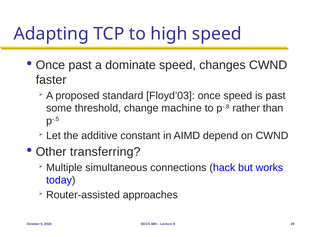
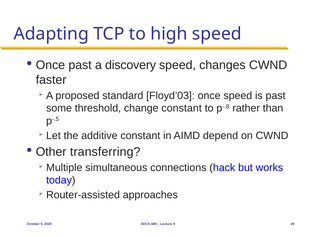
dominate: dominate -> discovery
change machine: machine -> constant
